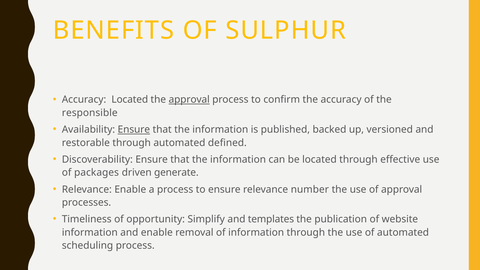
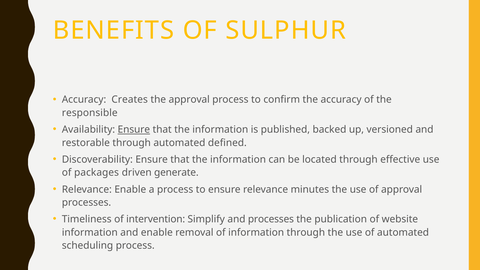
Accuracy Located: Located -> Creates
approval at (189, 100) underline: present -> none
number: number -> minutes
opportunity: opportunity -> intervention
and templates: templates -> processes
